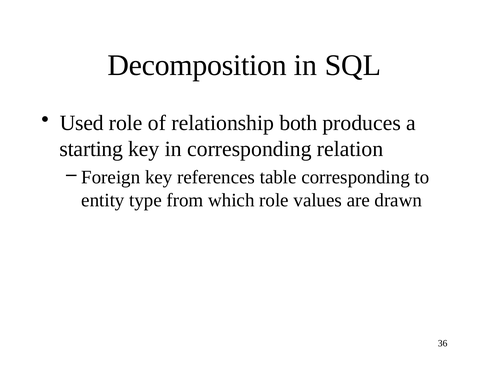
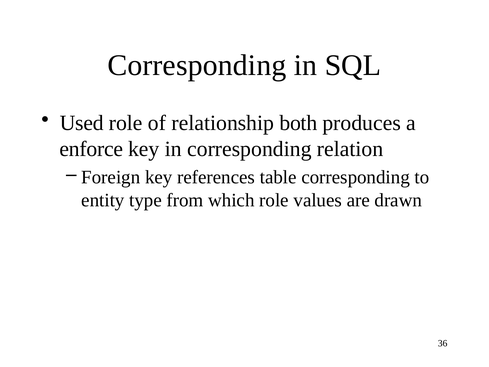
Decomposition at (197, 65): Decomposition -> Corresponding
starting: starting -> enforce
